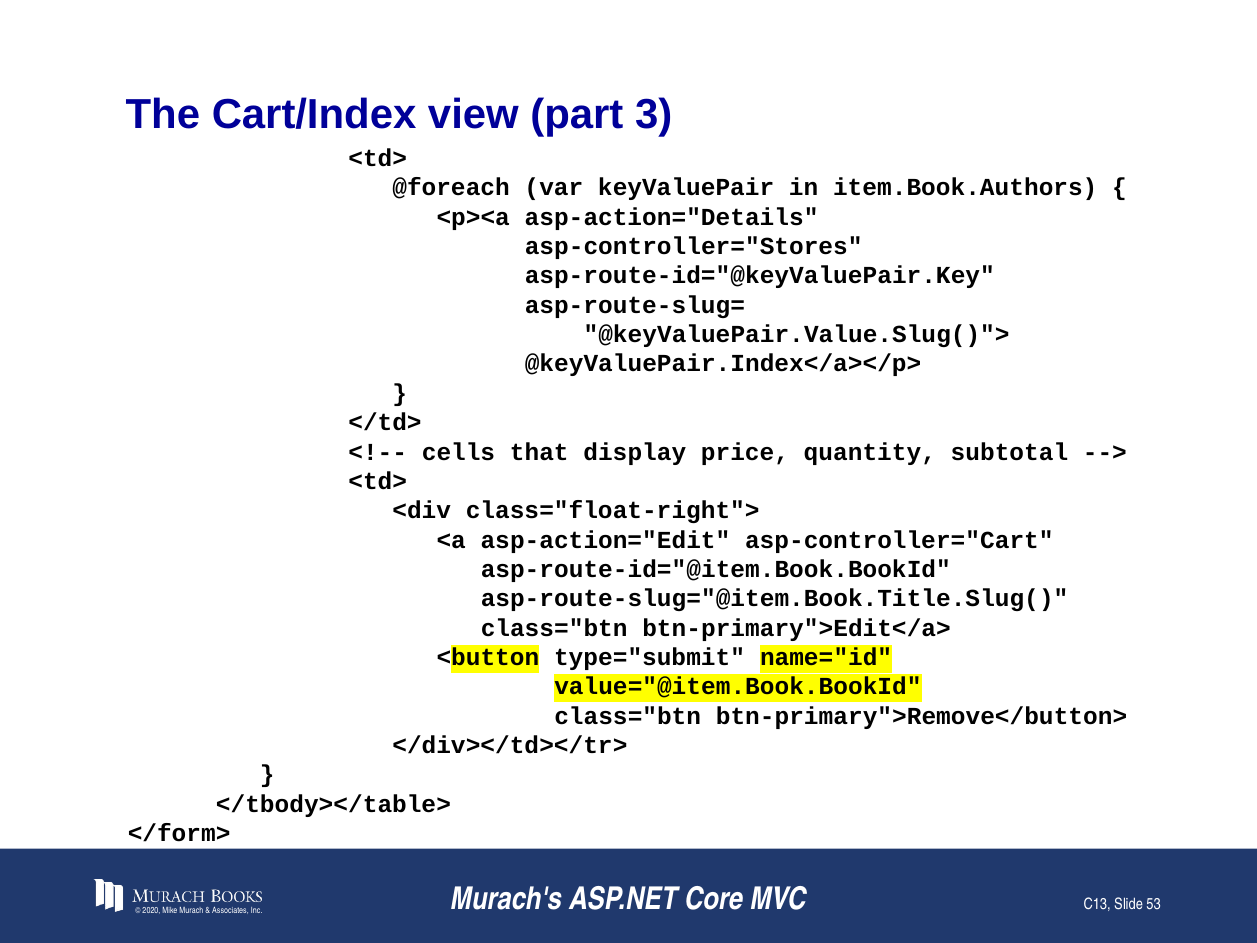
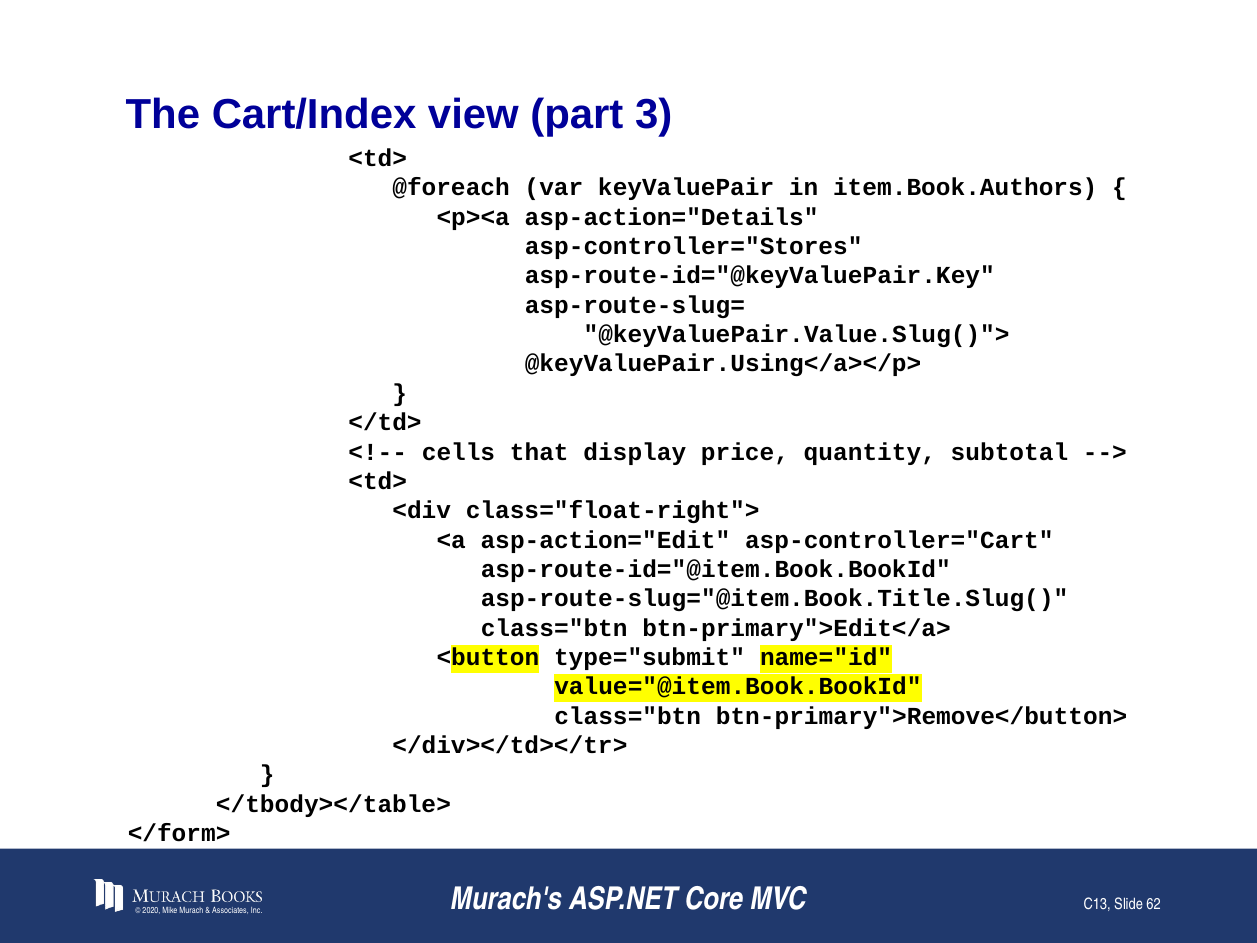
@keyValuePair.Index</a></p>: @keyValuePair.Index</a></p> -> @keyValuePair.Using</a></p>
53: 53 -> 62
